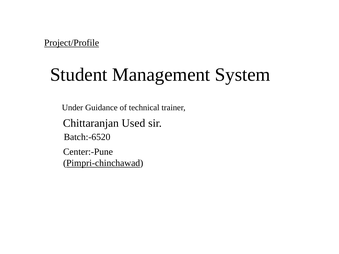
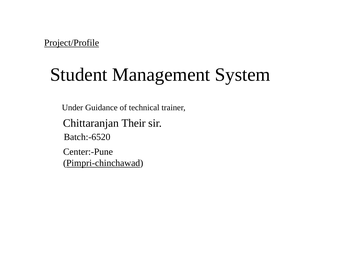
Used: Used -> Their
